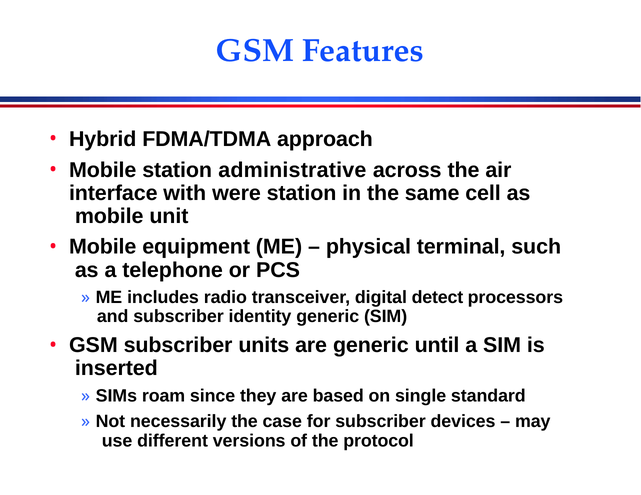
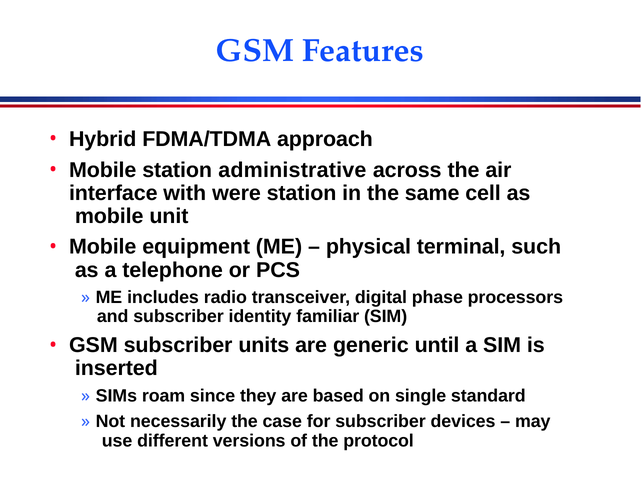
detect: detect -> phase
identity generic: generic -> familiar
